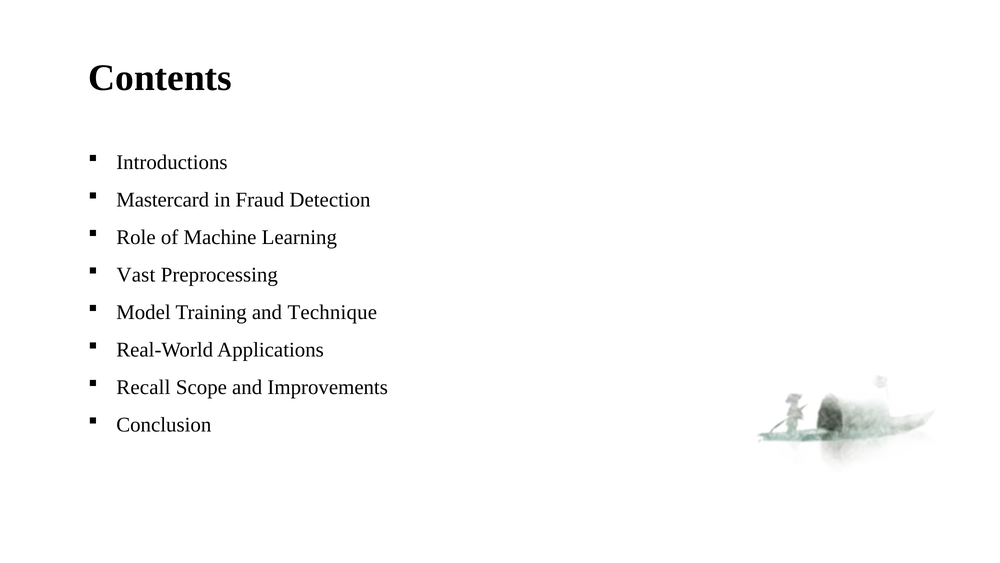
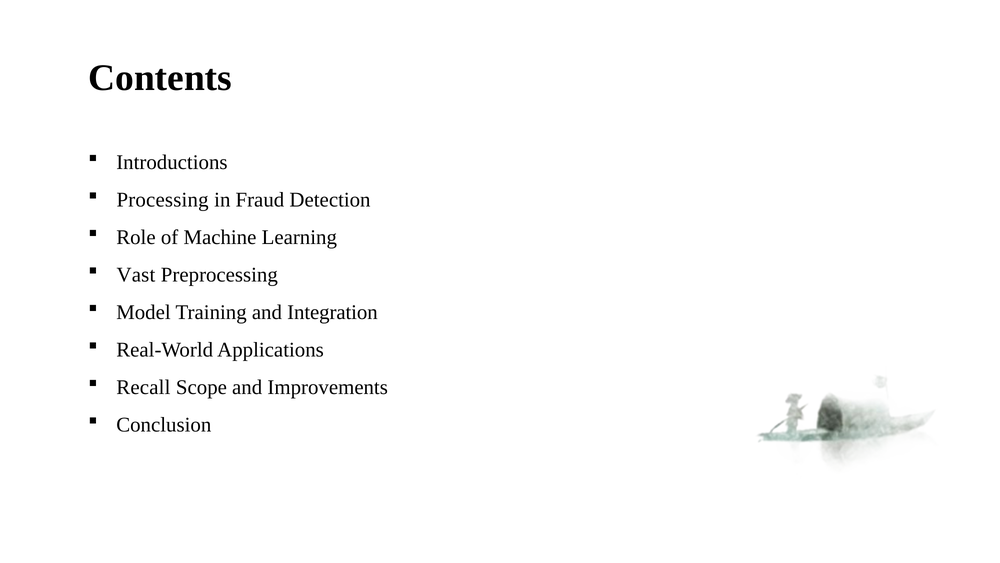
Mastercard: Mastercard -> Processing
Technique: Technique -> Integration
